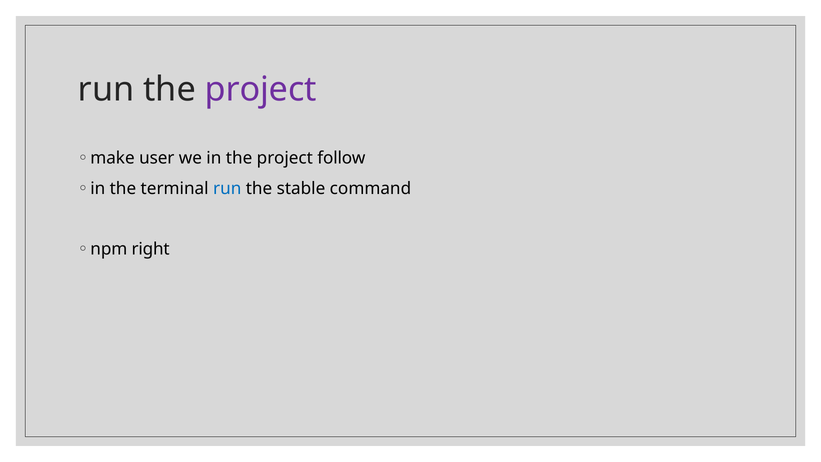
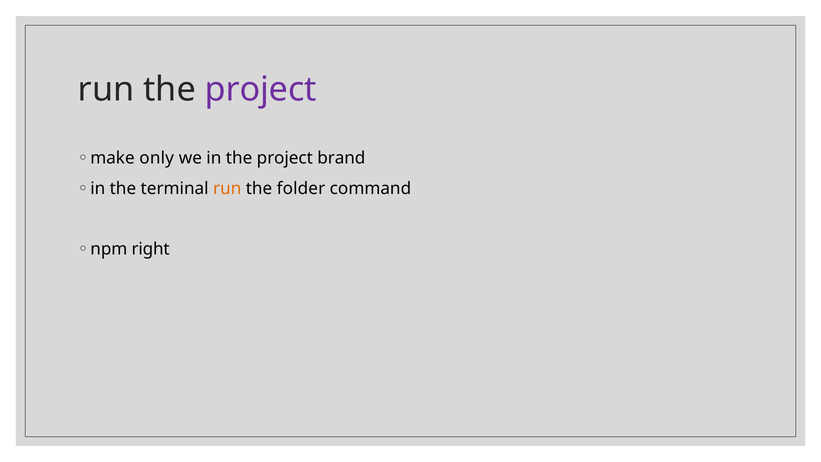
user: user -> only
follow: follow -> brand
run at (227, 189) colour: blue -> orange
stable: stable -> folder
